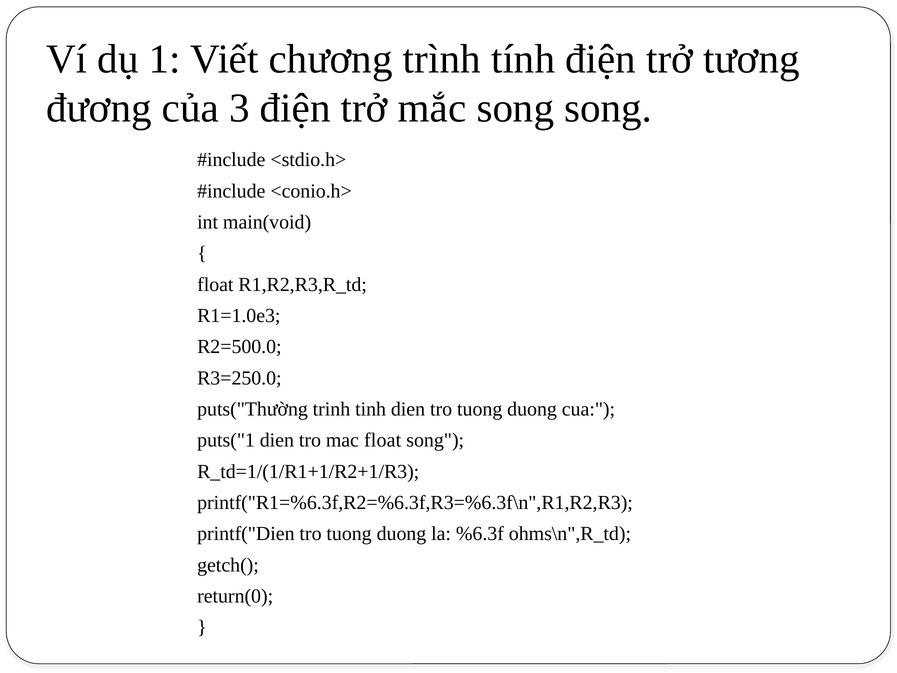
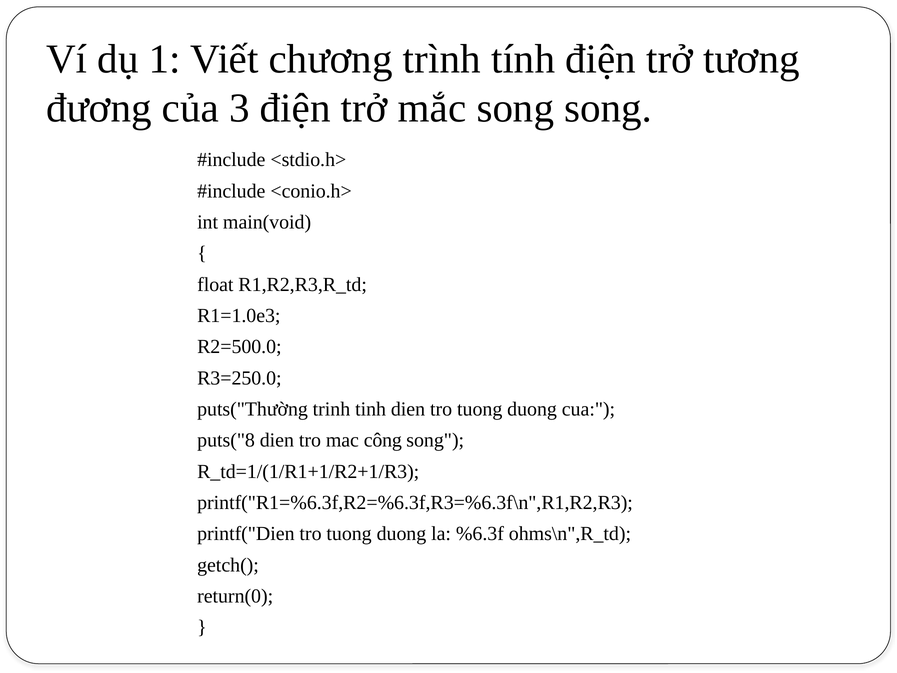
puts("1: puts("1 -> puts("8
mac float: float -> công
